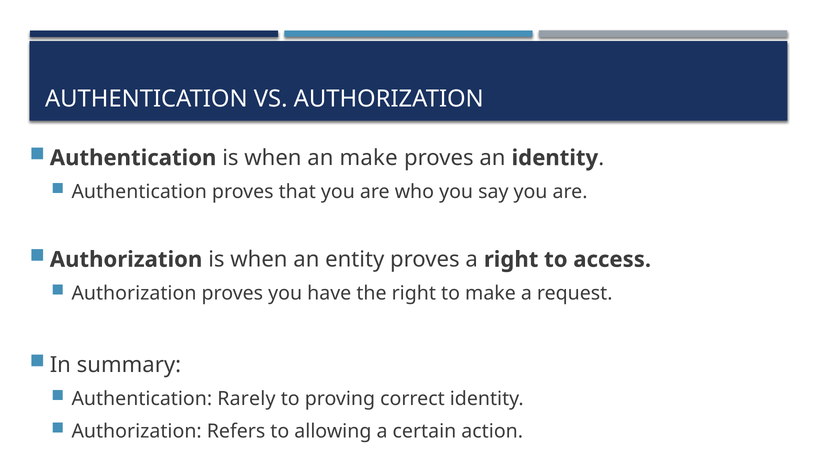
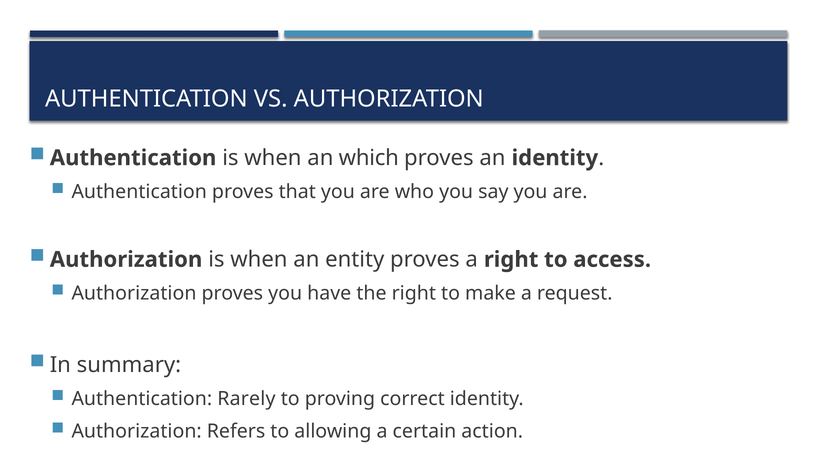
an make: make -> which
